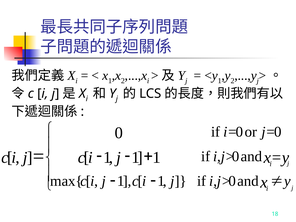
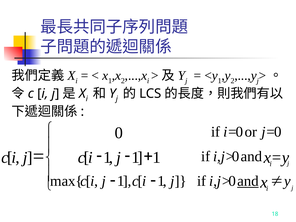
and at (248, 181) underline: none -> present
